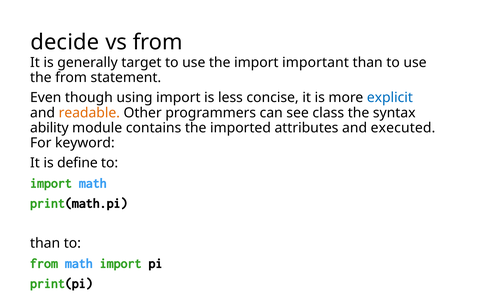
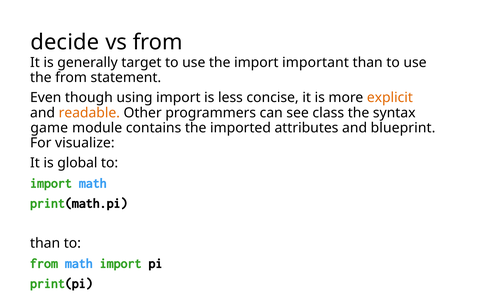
explicit colour: blue -> orange
ability: ability -> game
executed: executed -> blueprint
keyword: keyword -> visualize
define: define -> global
